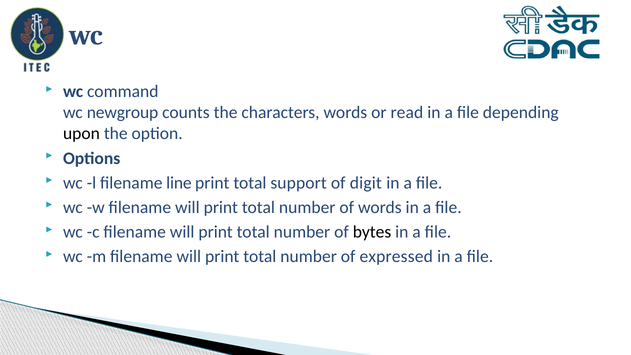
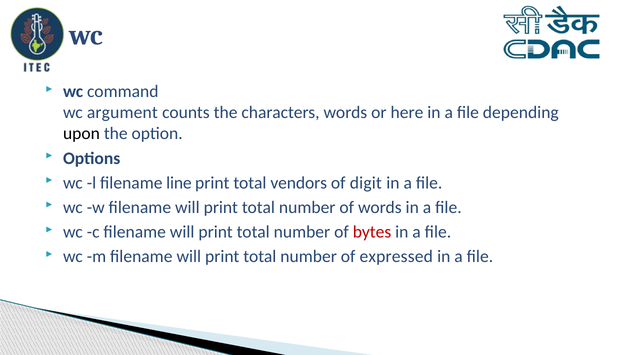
newgroup: newgroup -> argument
read: read -> here
support: support -> vendors
bytes colour: black -> red
